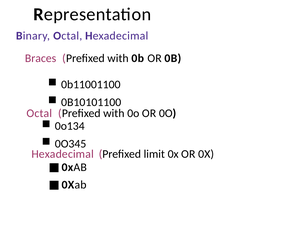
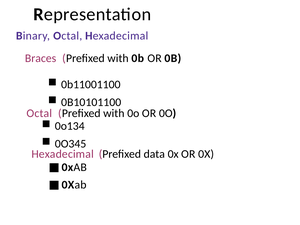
limit: limit -> data
